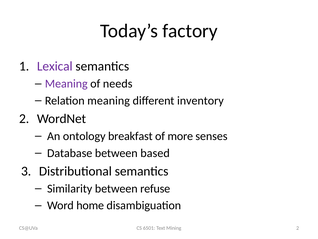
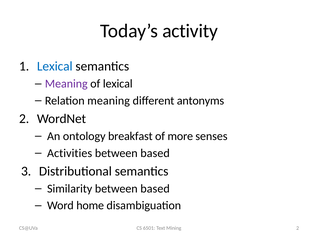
factory: factory -> activity
Lexical at (55, 66) colour: purple -> blue
of needs: needs -> lexical
inventory: inventory -> antonyms
Database: Database -> Activities
Similarity between refuse: refuse -> based
